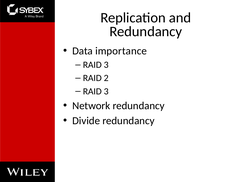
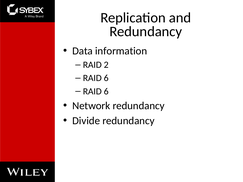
importance: importance -> information
3 at (106, 65): 3 -> 2
2 at (106, 78): 2 -> 6
3 at (106, 91): 3 -> 6
